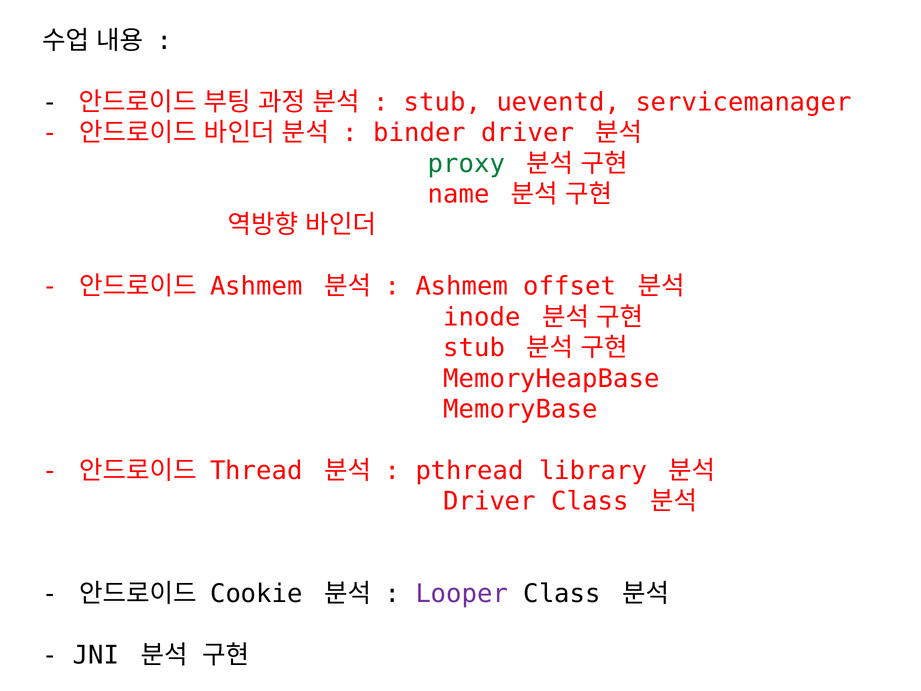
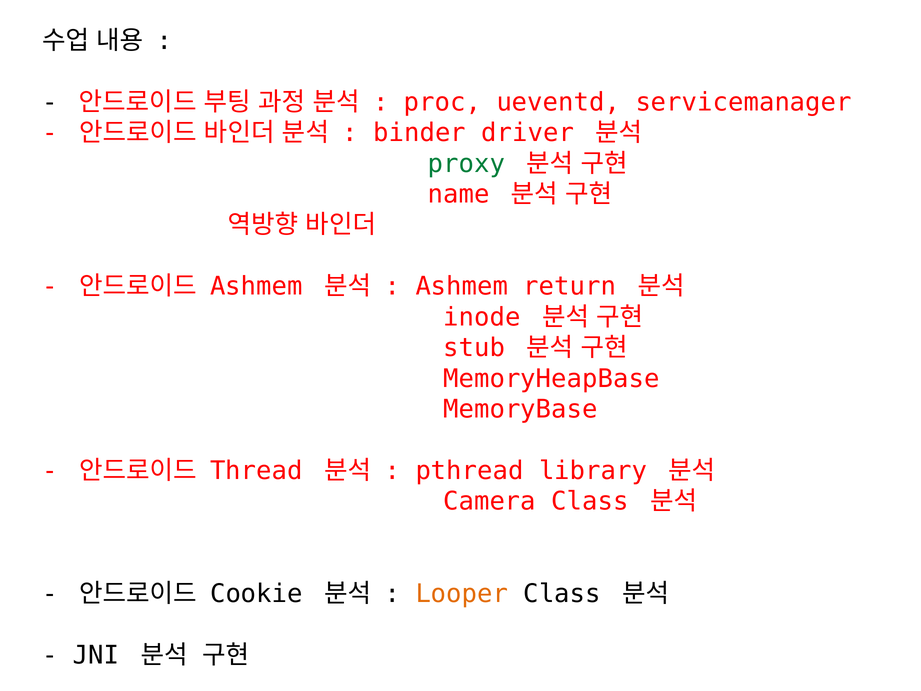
stub at (443, 102): stub -> proc
offset: offset -> return
Driver at (490, 501): Driver -> Camera
Looper colour: purple -> orange
